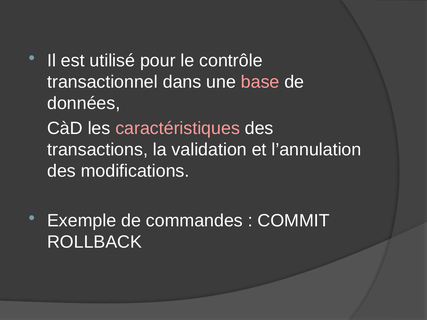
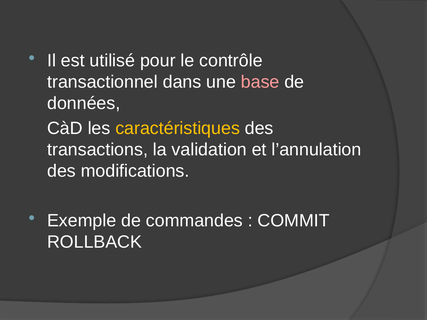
caractéristiques colour: pink -> yellow
